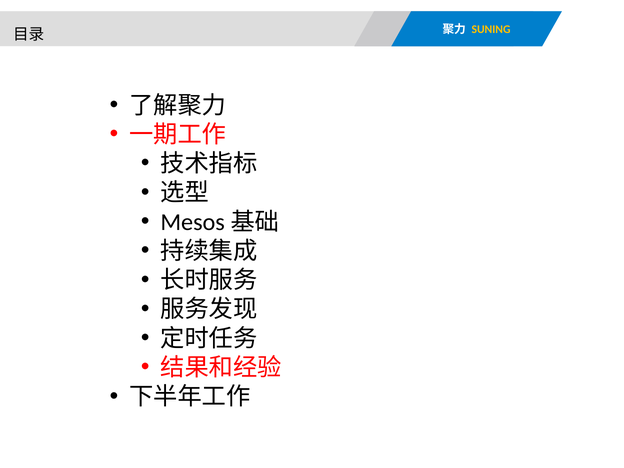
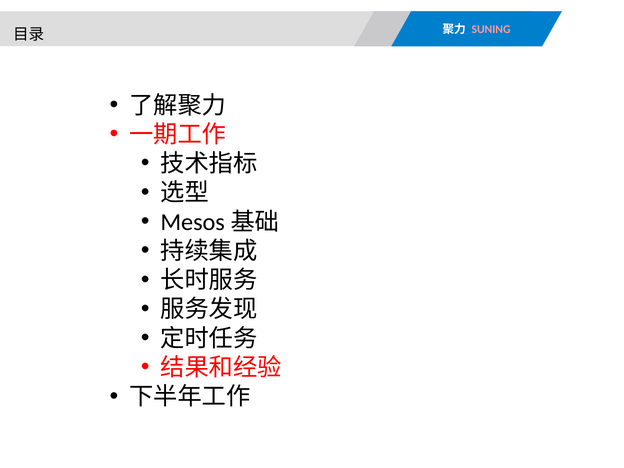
SUNING colour: yellow -> pink
